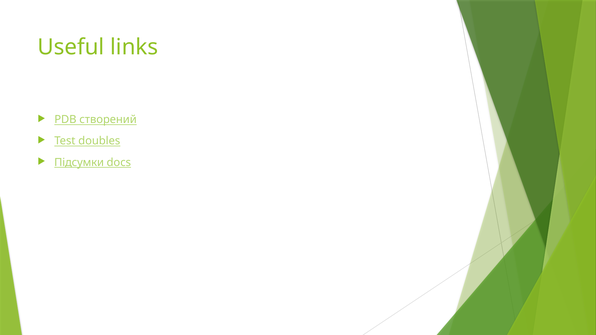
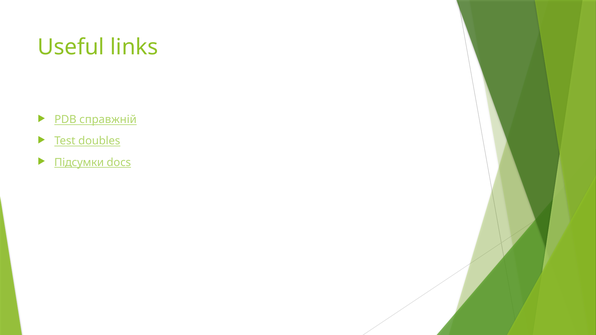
створений: створений -> справжній
